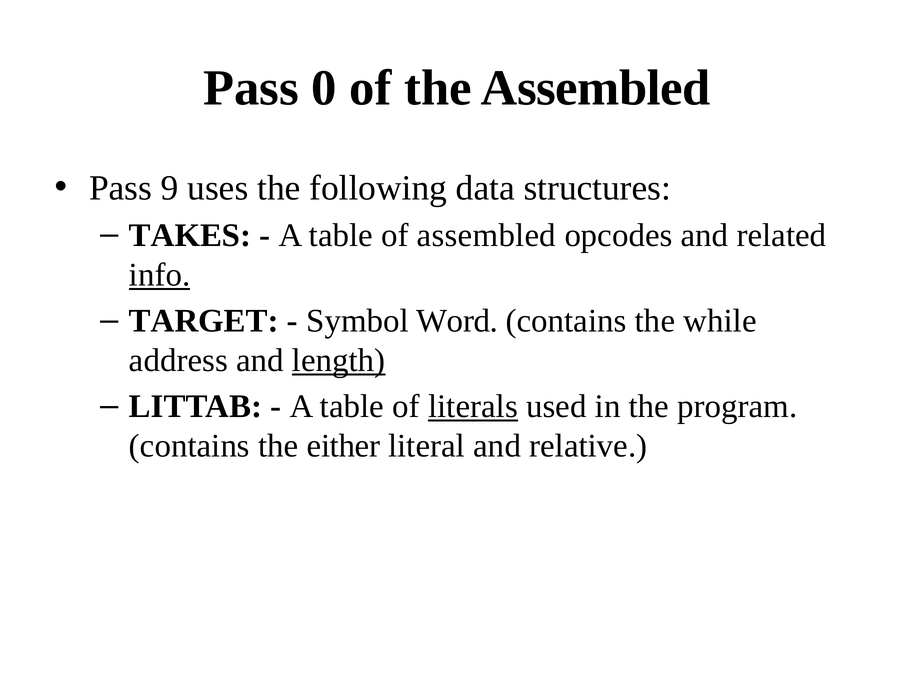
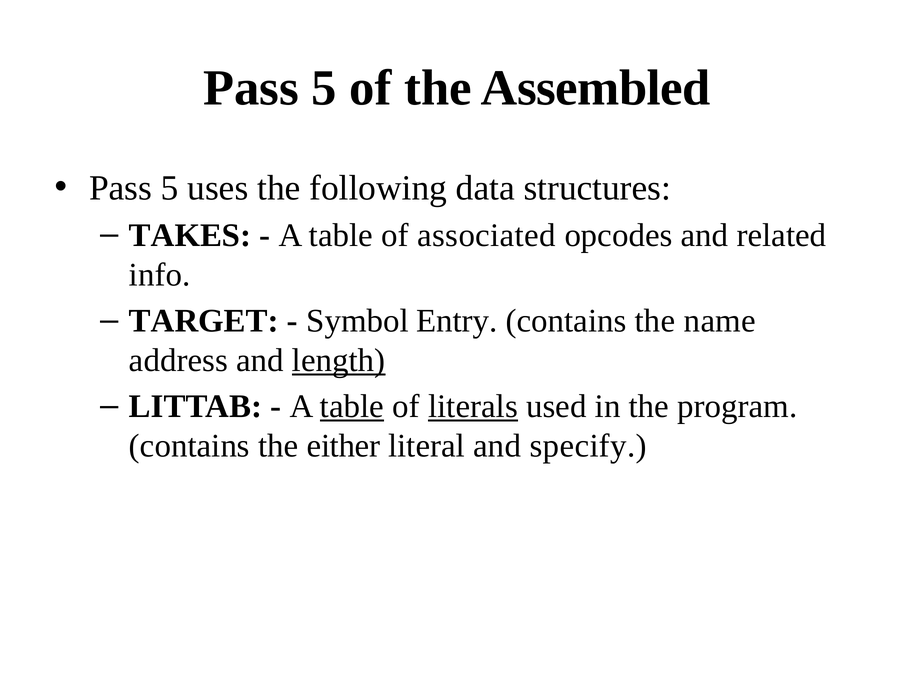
0 at (324, 88): 0 -> 5
9 at (170, 188): 9 -> 5
of assembled: assembled -> associated
info underline: present -> none
Word: Word -> Entry
while: while -> name
table at (352, 407) underline: none -> present
relative: relative -> specify
